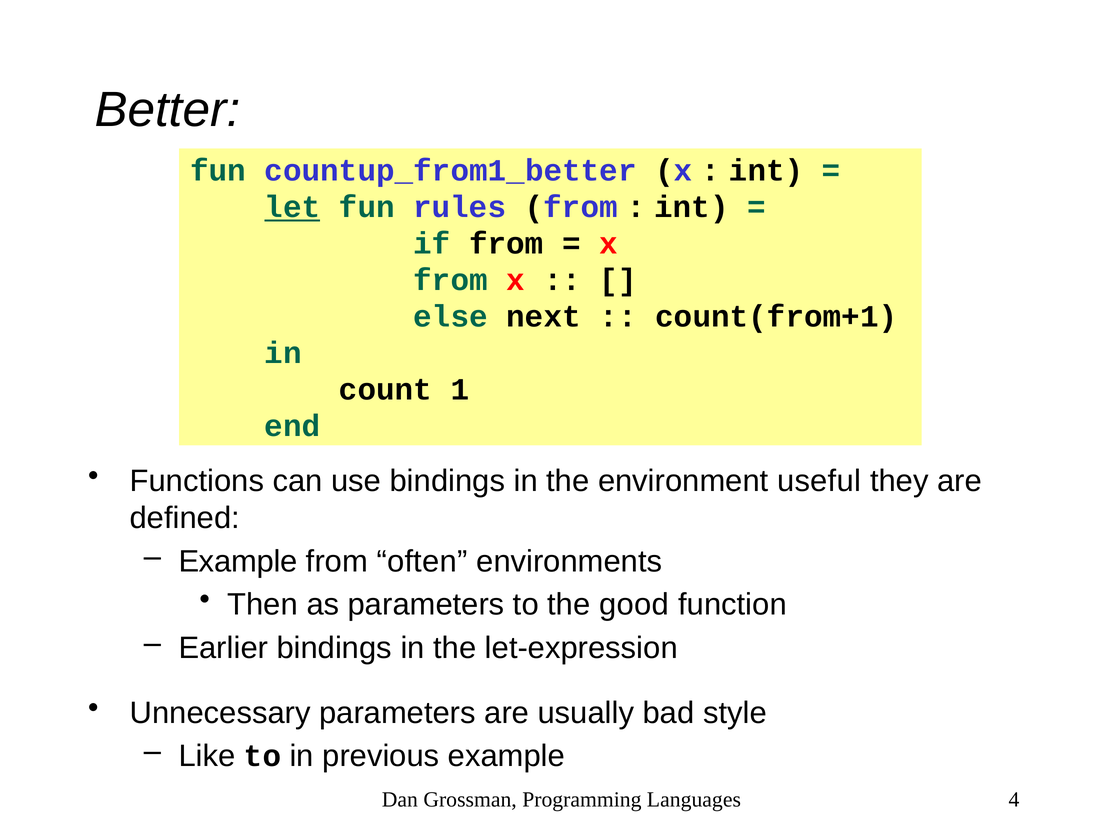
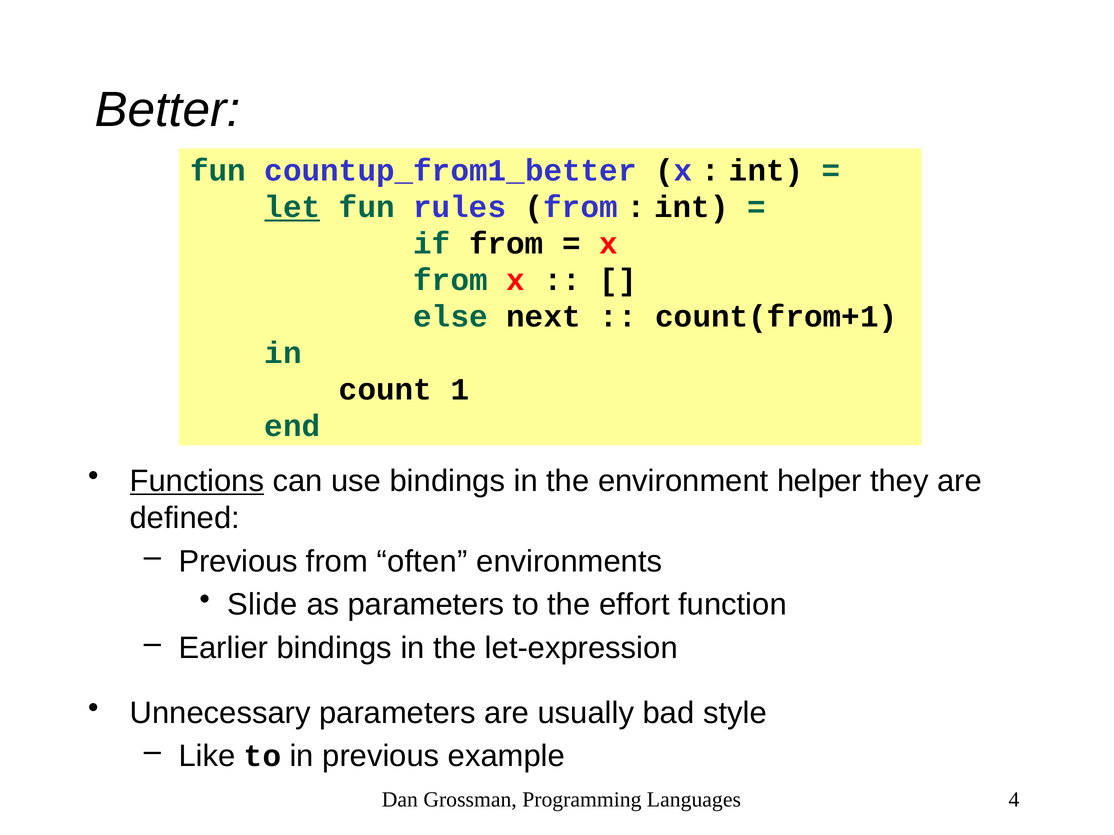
Functions underline: none -> present
useful: useful -> helper
Example at (238, 562): Example -> Previous
Then: Then -> Slide
good: good -> effort
